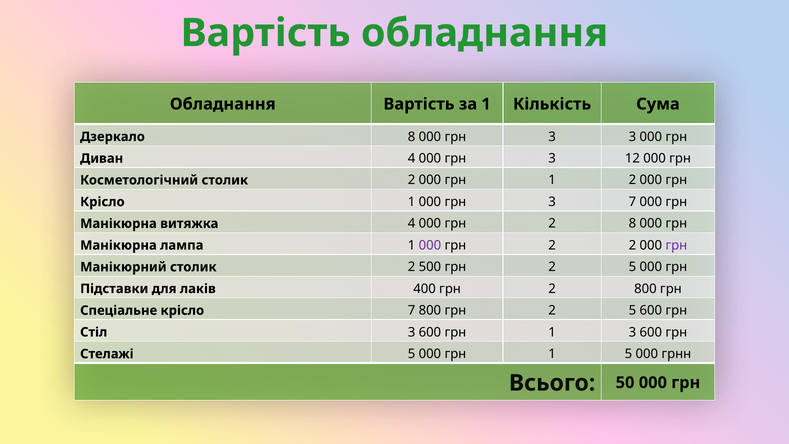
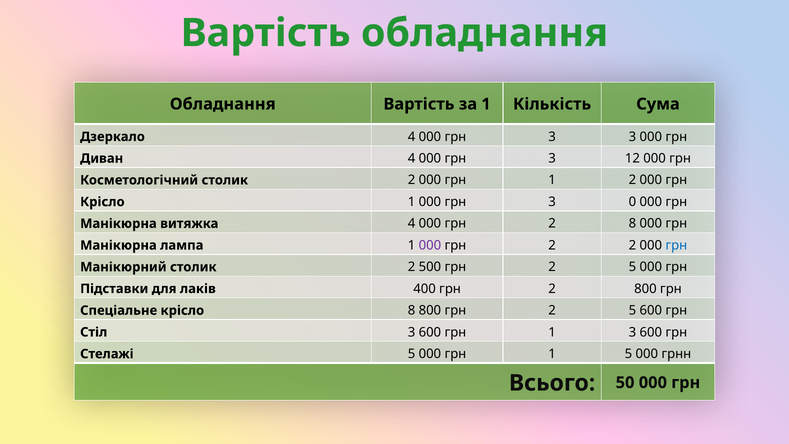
8 at (412, 137): 8 -> 4
3 7: 7 -> 0
грн at (676, 245) colour: purple -> blue
7 at (412, 310): 7 -> 8
